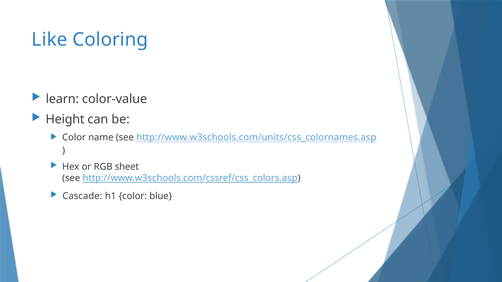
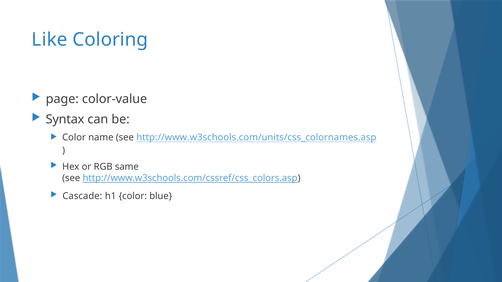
learn: learn -> page
Height: Height -> Syntax
sheet: sheet -> same
